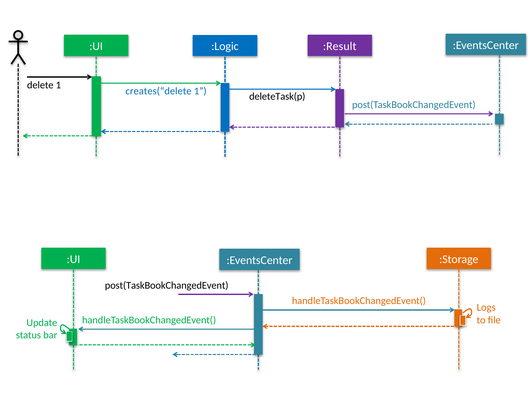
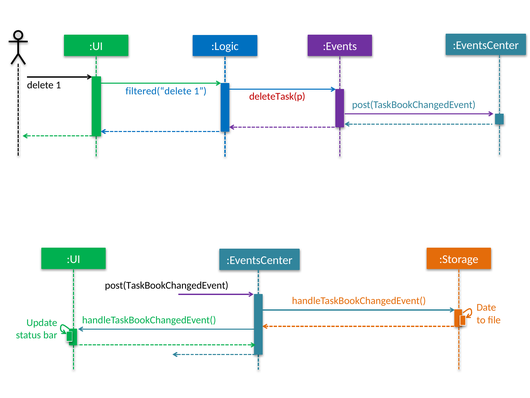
:Result: :Result -> :Events
creates(“delete: creates(“delete -> filtered(“delete
deleteTask(p colour: black -> red
Logs: Logs -> Date
